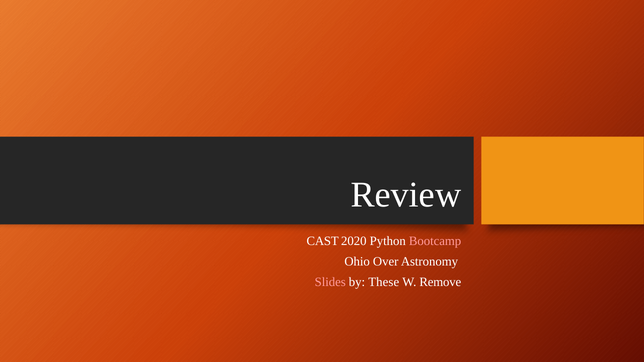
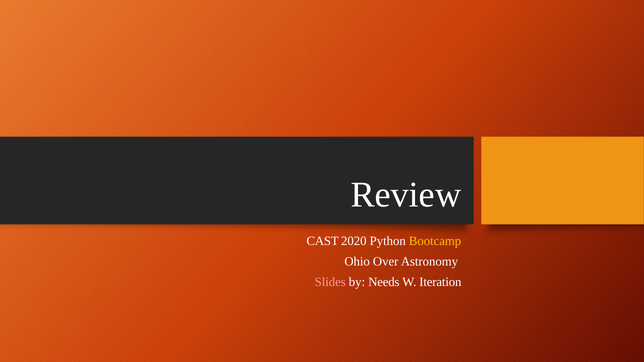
Bootcamp colour: pink -> yellow
These: These -> Needs
Remove: Remove -> Iteration
